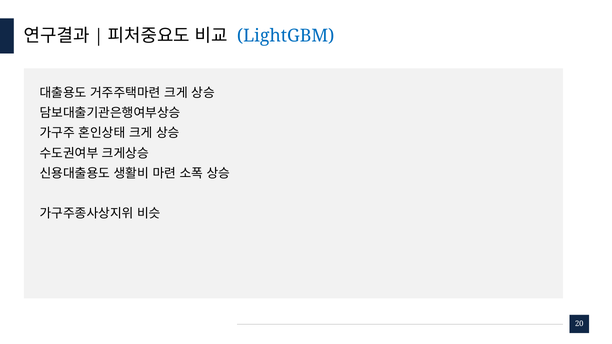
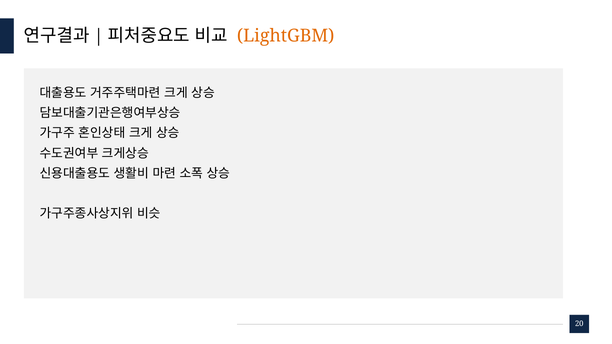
LightGBM colour: blue -> orange
